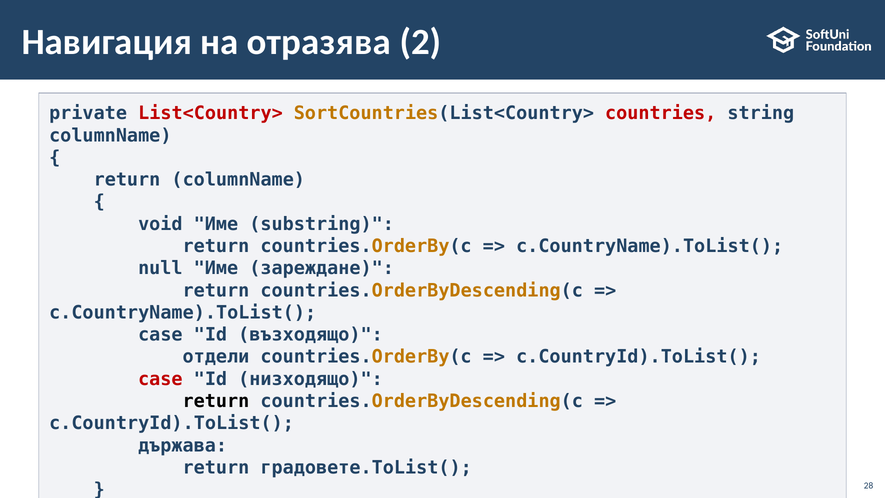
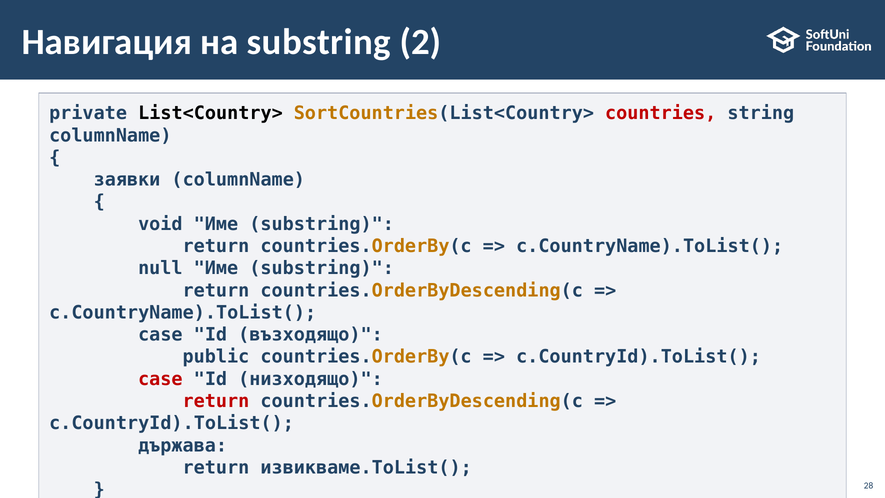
на отразява: отразява -> substring
List<Country> colour: red -> black
return at (127, 180): return -> заявки
зареждане at (322, 268): зареждане -> substring
отдели: отдели -> public
return at (216, 401) colour: black -> red
градовете.ToList(: градовете.ToList( -> извикваме.ToList(
